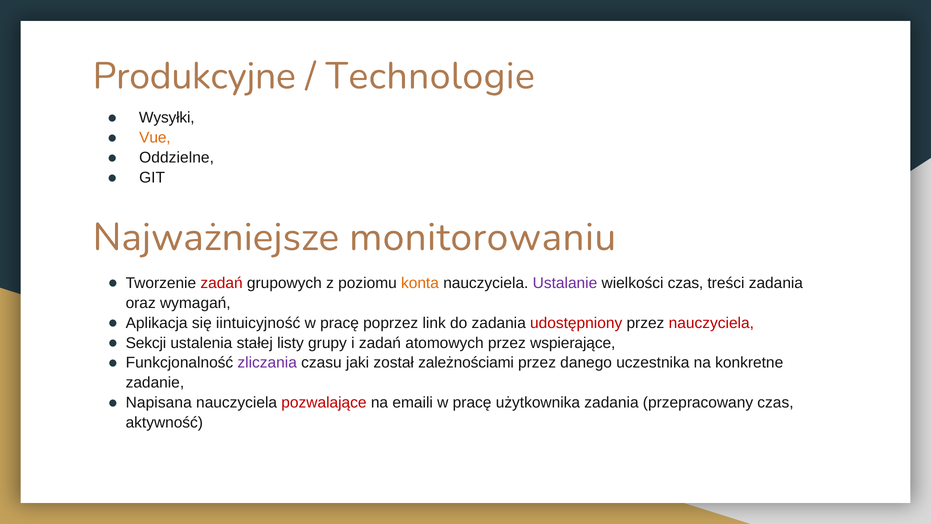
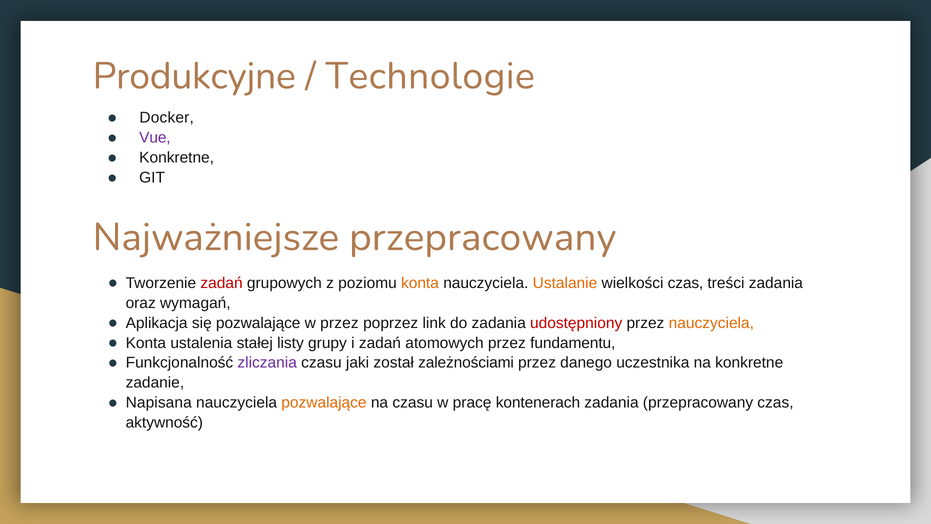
Wysyłki: Wysyłki -> Docker
Vue colour: orange -> purple
Oddzielne at (177, 158): Oddzielne -> Konkretne
Najważniejsze monitorowaniu: monitorowaniu -> przepracowany
Ustalanie colour: purple -> orange
się iintuicyjność: iintuicyjność -> pozwalające
pracę at (340, 323): pracę -> przez
nauczyciela at (711, 323) colour: red -> orange
Sekcji at (146, 343): Sekcji -> Konta
wspierające: wspierające -> fundamentu
pozwalające at (324, 403) colour: red -> orange
na emaili: emaili -> czasu
użytkownika: użytkownika -> kontenerach
